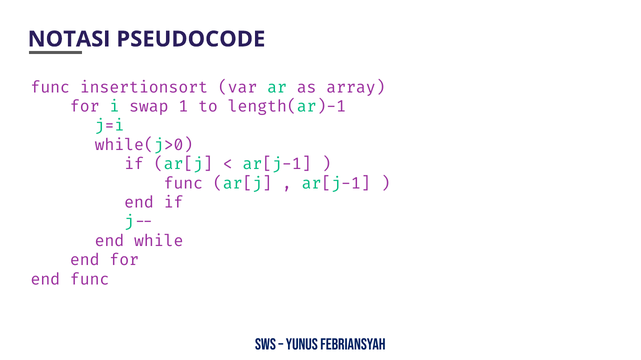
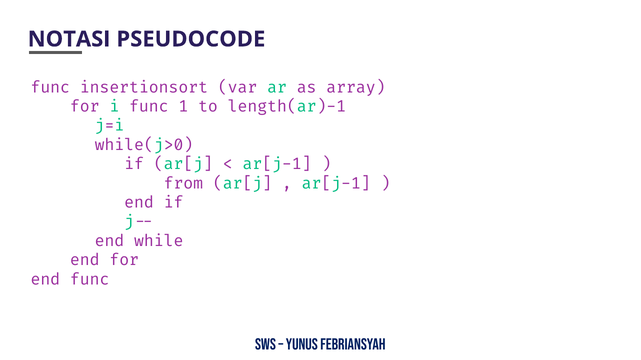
i swap: swap -> func
func at (183, 184): func -> from
